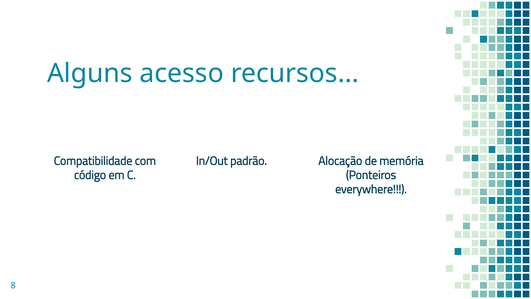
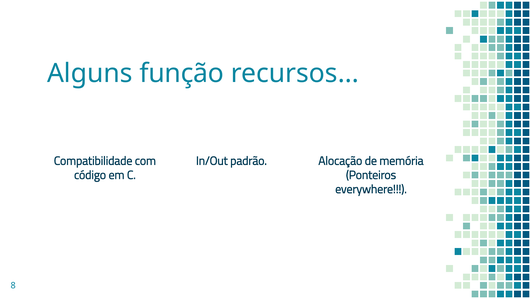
acesso: acesso -> função
